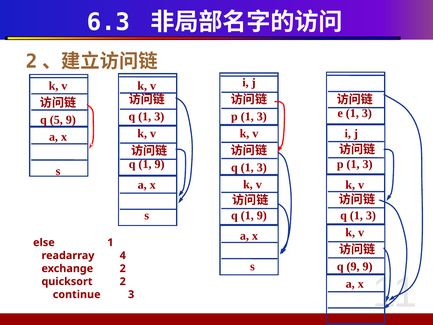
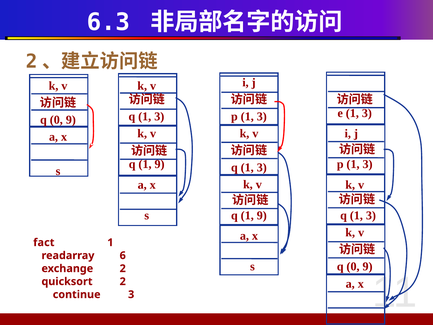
5 at (56, 120): 5 -> 0
else: else -> fact
4: 4 -> 6
9 at (353, 266): 9 -> 0
